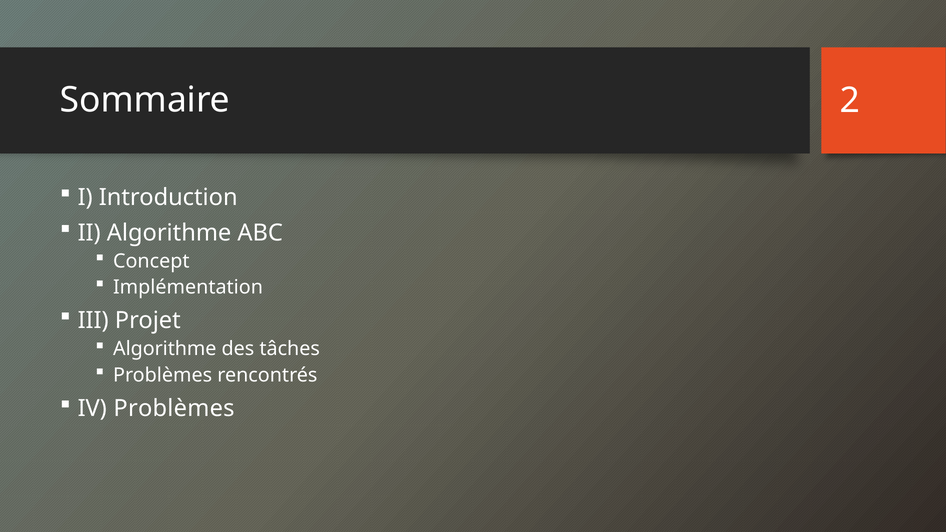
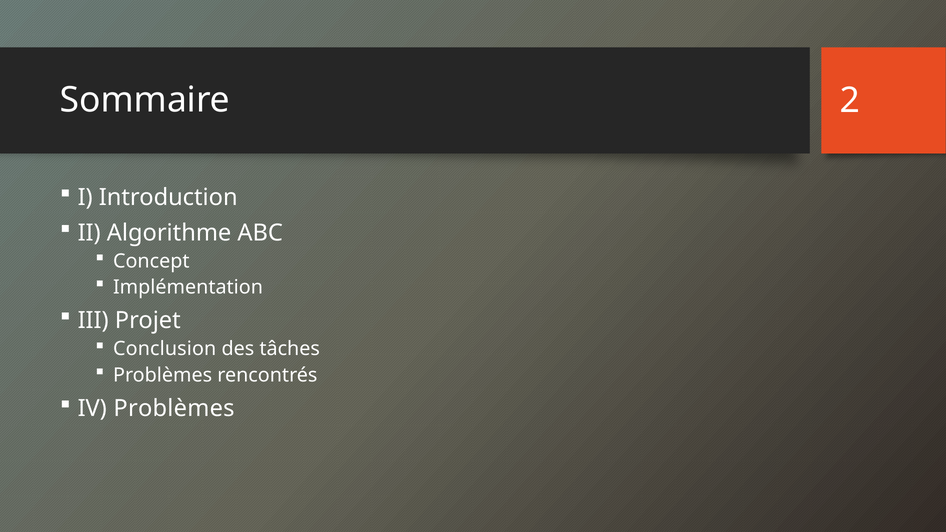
Algorithme at (165, 349): Algorithme -> Conclusion
